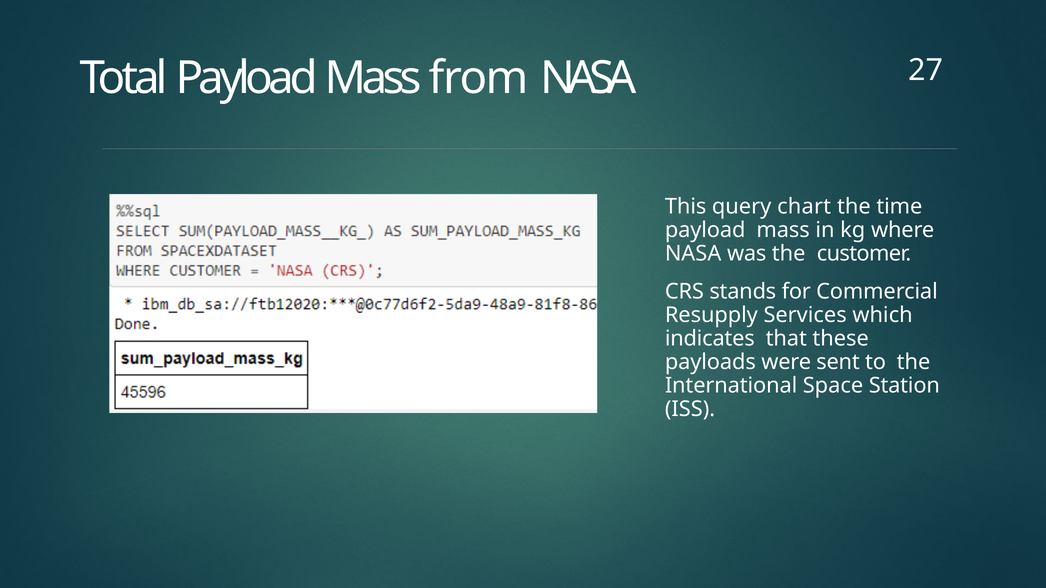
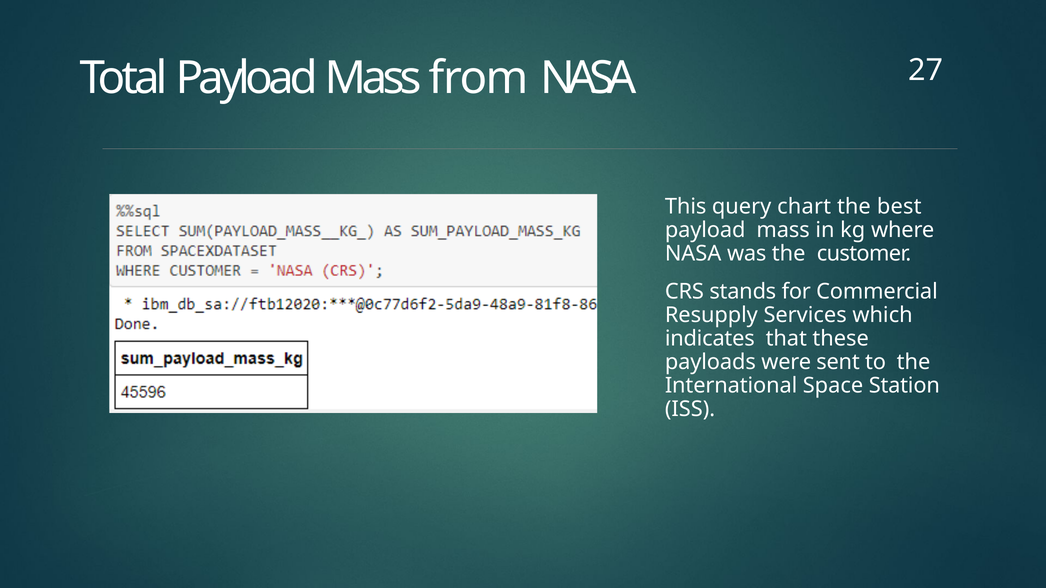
time: time -> best
